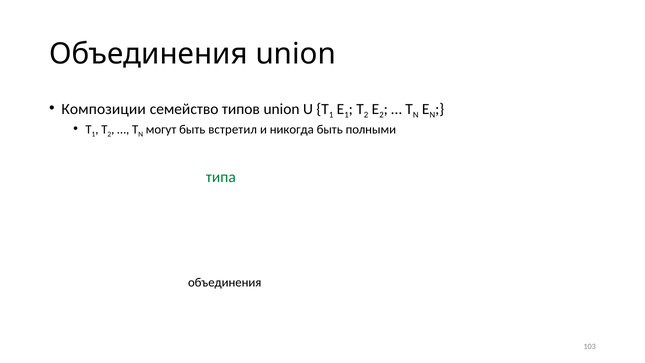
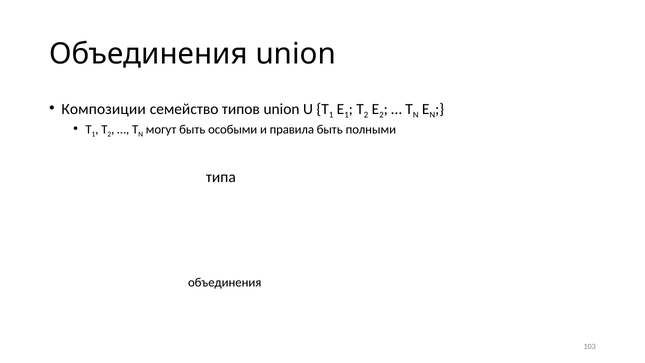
встретил: встретил -> особыми
никогда: никогда -> правила
типа colour: green -> black
